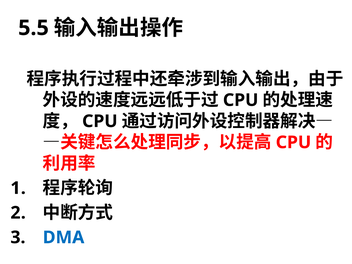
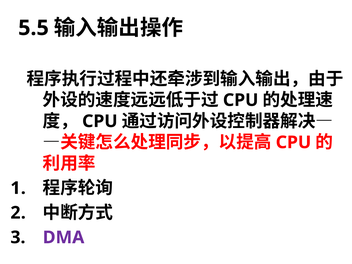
DMA colour: blue -> purple
